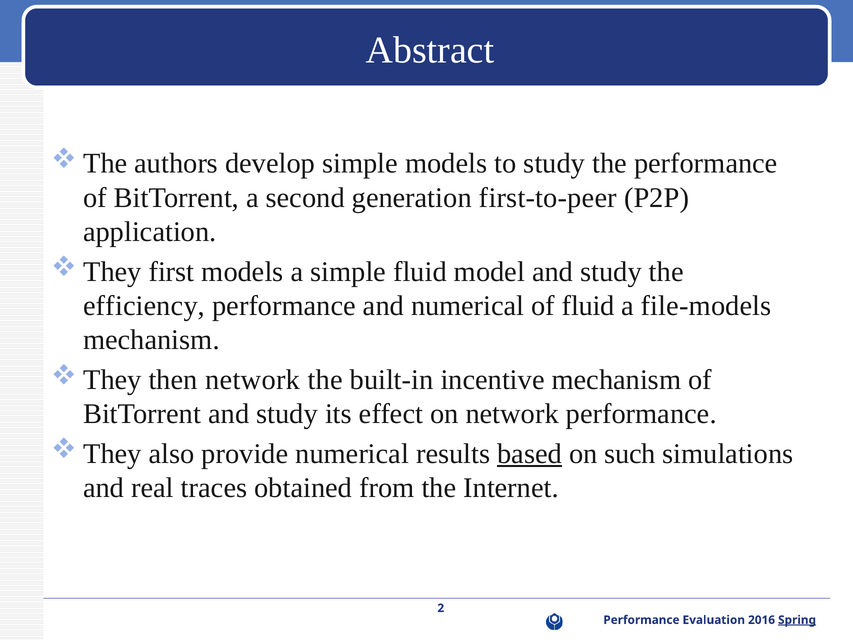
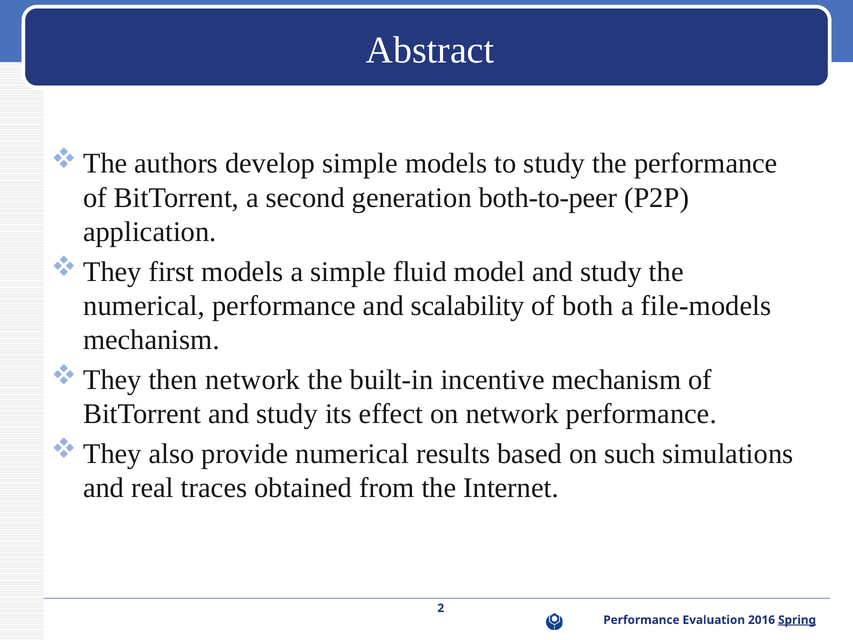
first-to-peer: first-to-peer -> both-to-peer
efficiency at (144, 306): efficiency -> numerical
and numerical: numerical -> scalability
of fluid: fluid -> both
based underline: present -> none
